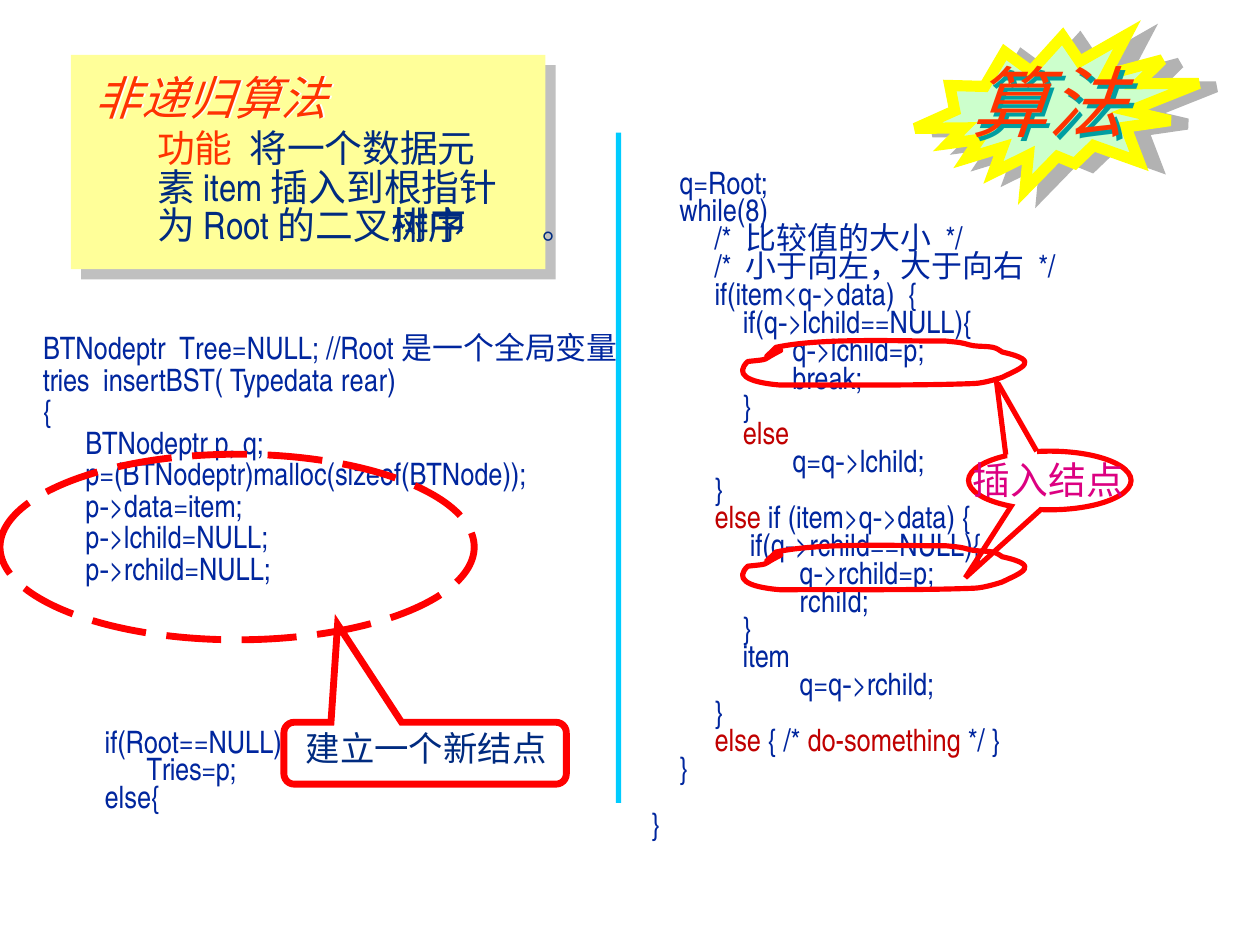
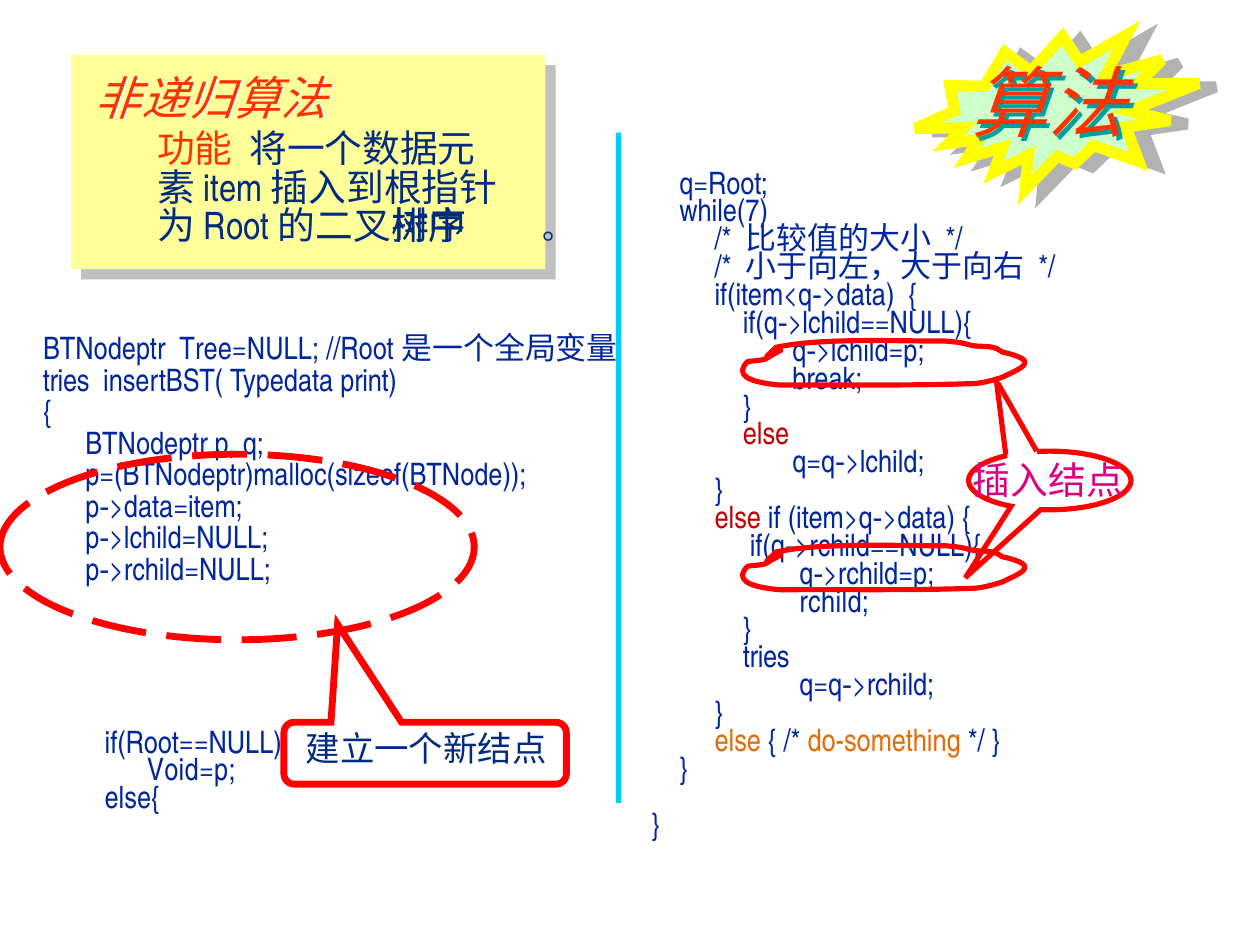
while(8: while(8 -> while(7
rear: rear -> print
item at (766, 657): item -> tries
else at (738, 741) colour: red -> orange
do-something colour: red -> orange
Tries=p: Tries=p -> Void=p
